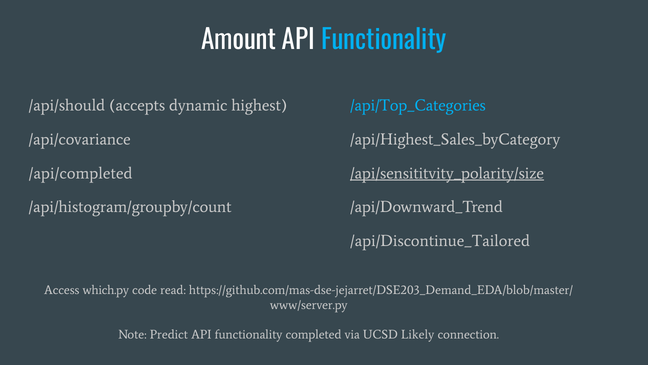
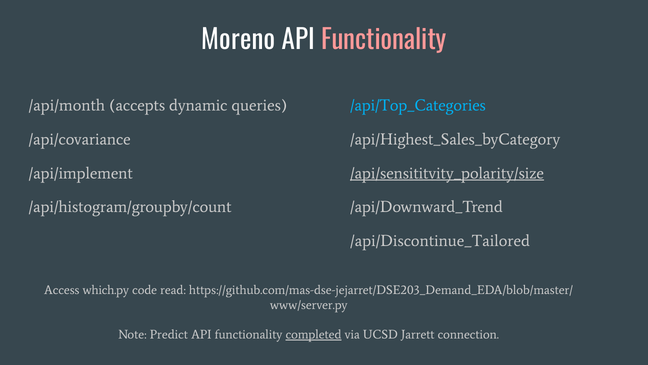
Amount: Amount -> Moreno
Functionality at (384, 40) colour: light blue -> pink
/api/should: /api/should -> /api/month
highest: highest -> queries
/api/completed: /api/completed -> /api/implement
completed underline: none -> present
Likely: Likely -> Jarrett
